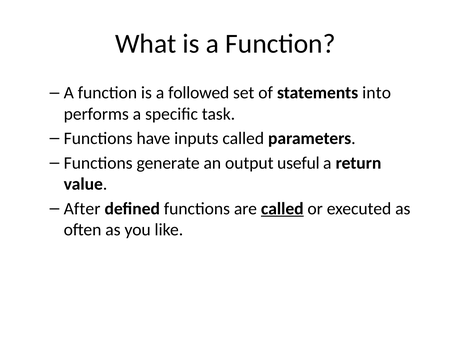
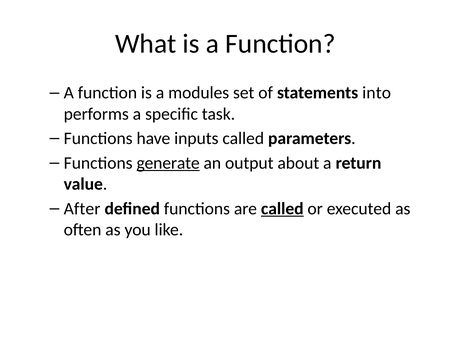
followed: followed -> modules
generate underline: none -> present
useful: useful -> about
